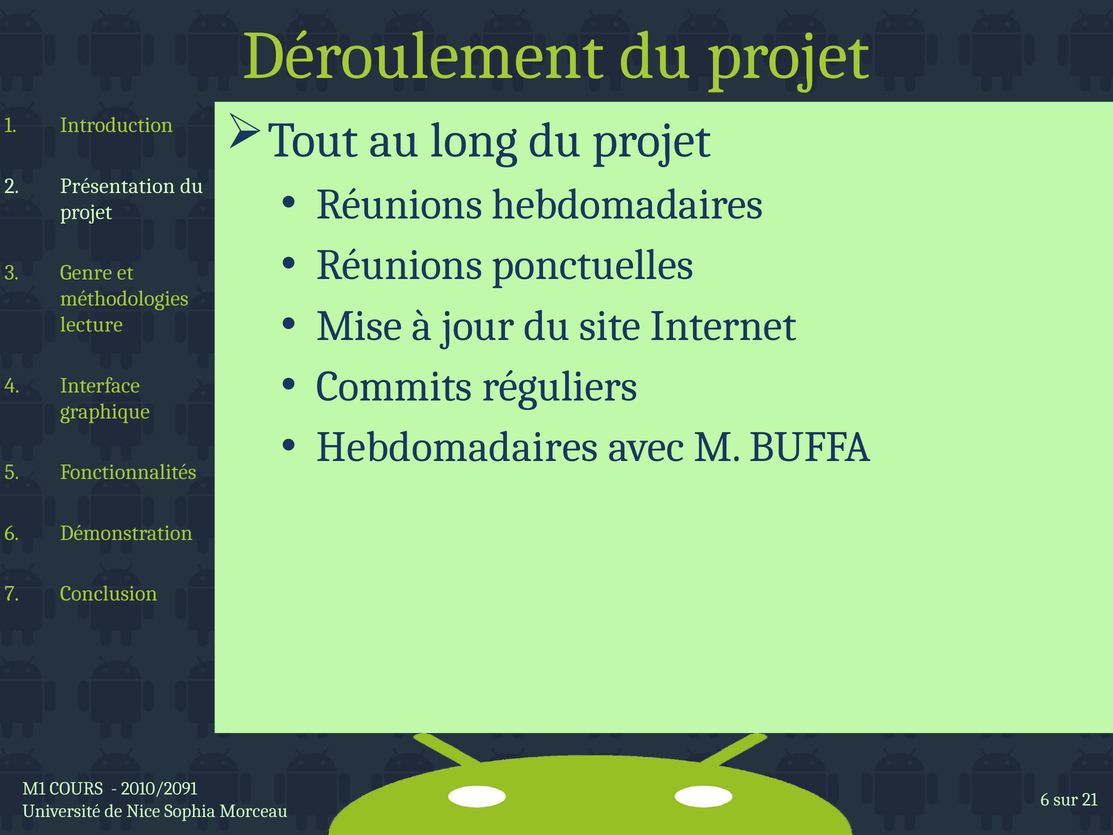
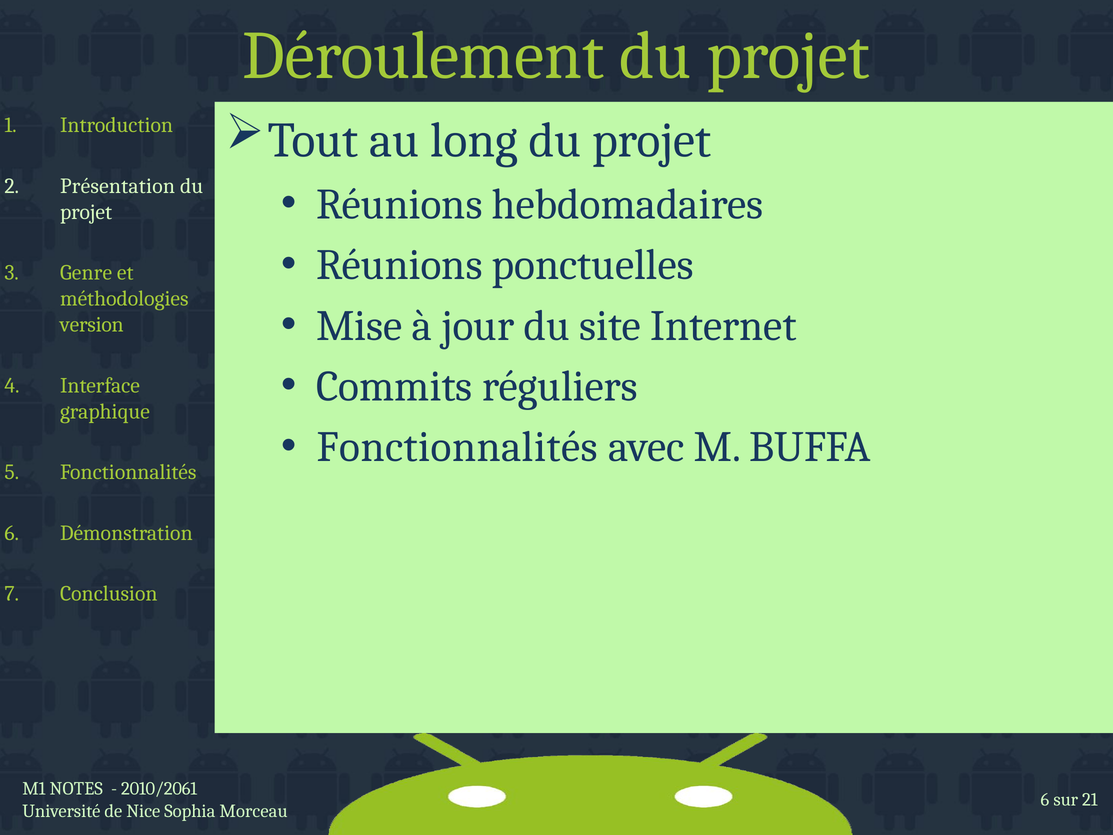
lecture: lecture -> version
Hebdomadaires at (457, 447): Hebdomadaires -> Fonctionnalités
COURS: COURS -> NOTES
2010/2091: 2010/2091 -> 2010/2061
